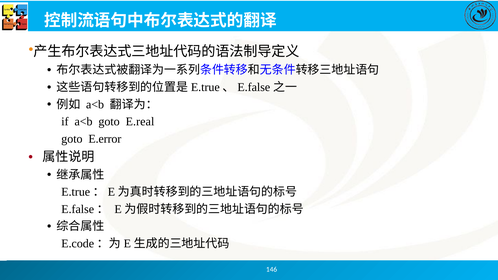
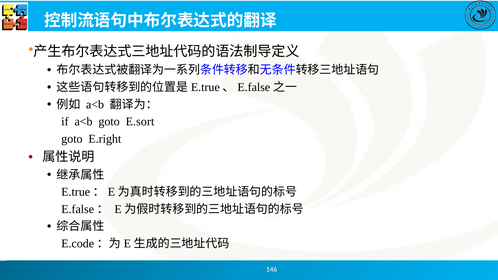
E.real: E.real -> E.sort
E.error: E.error -> E.right
